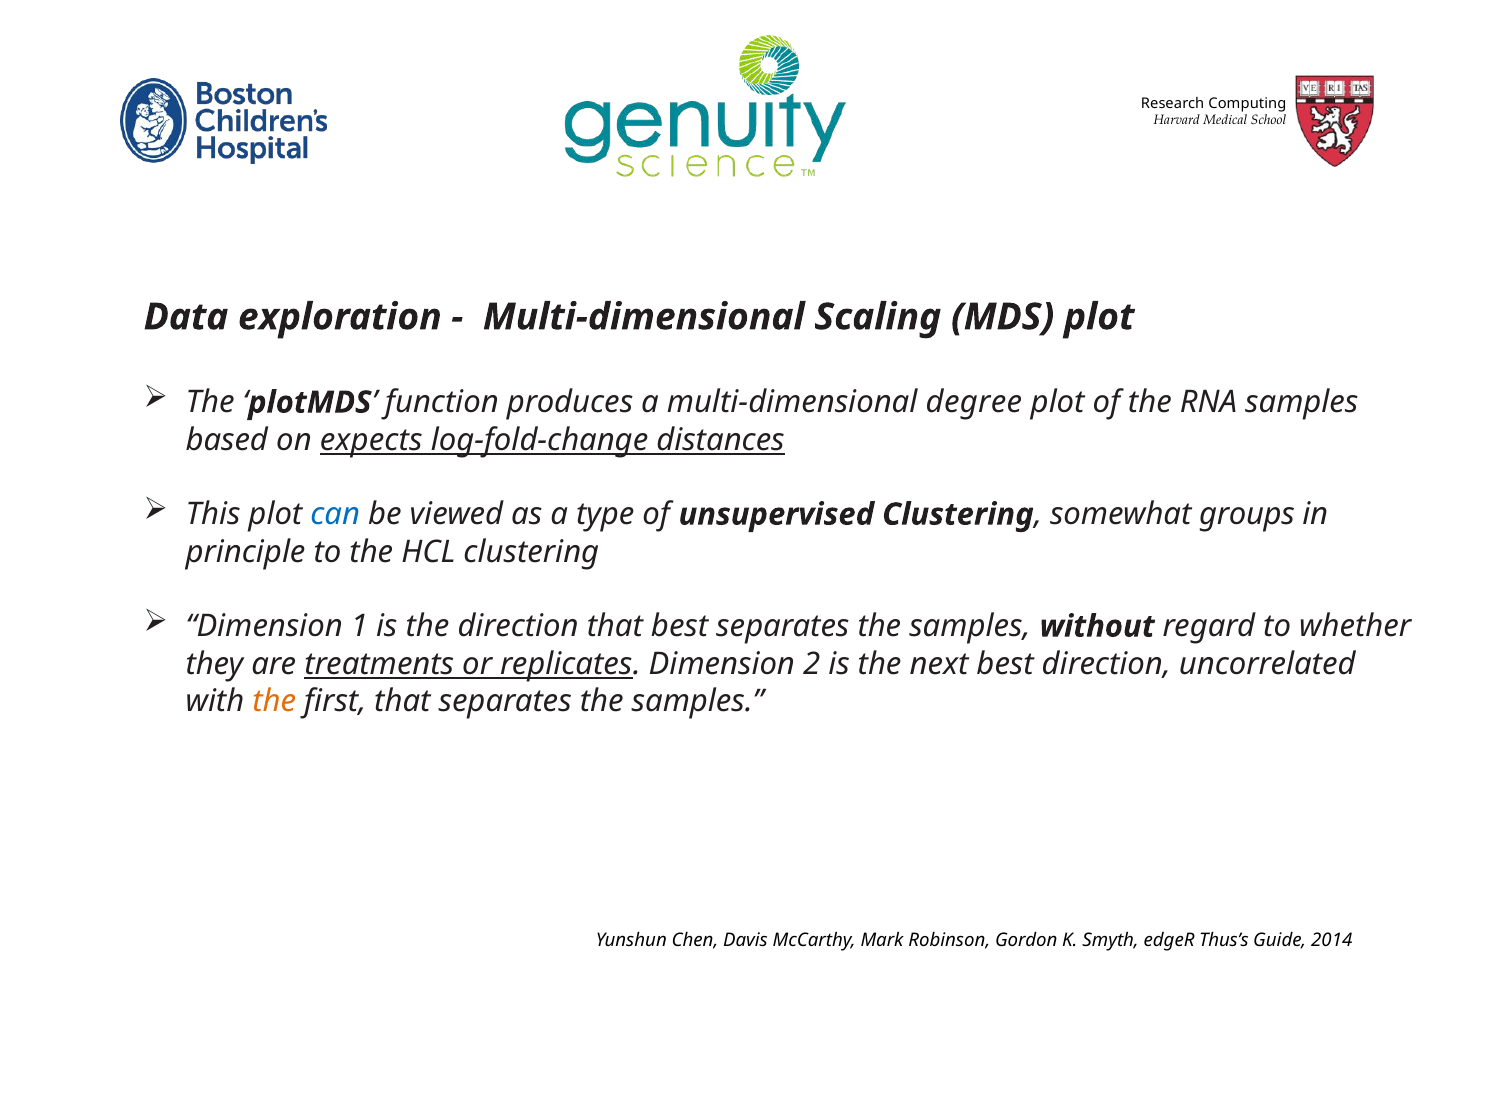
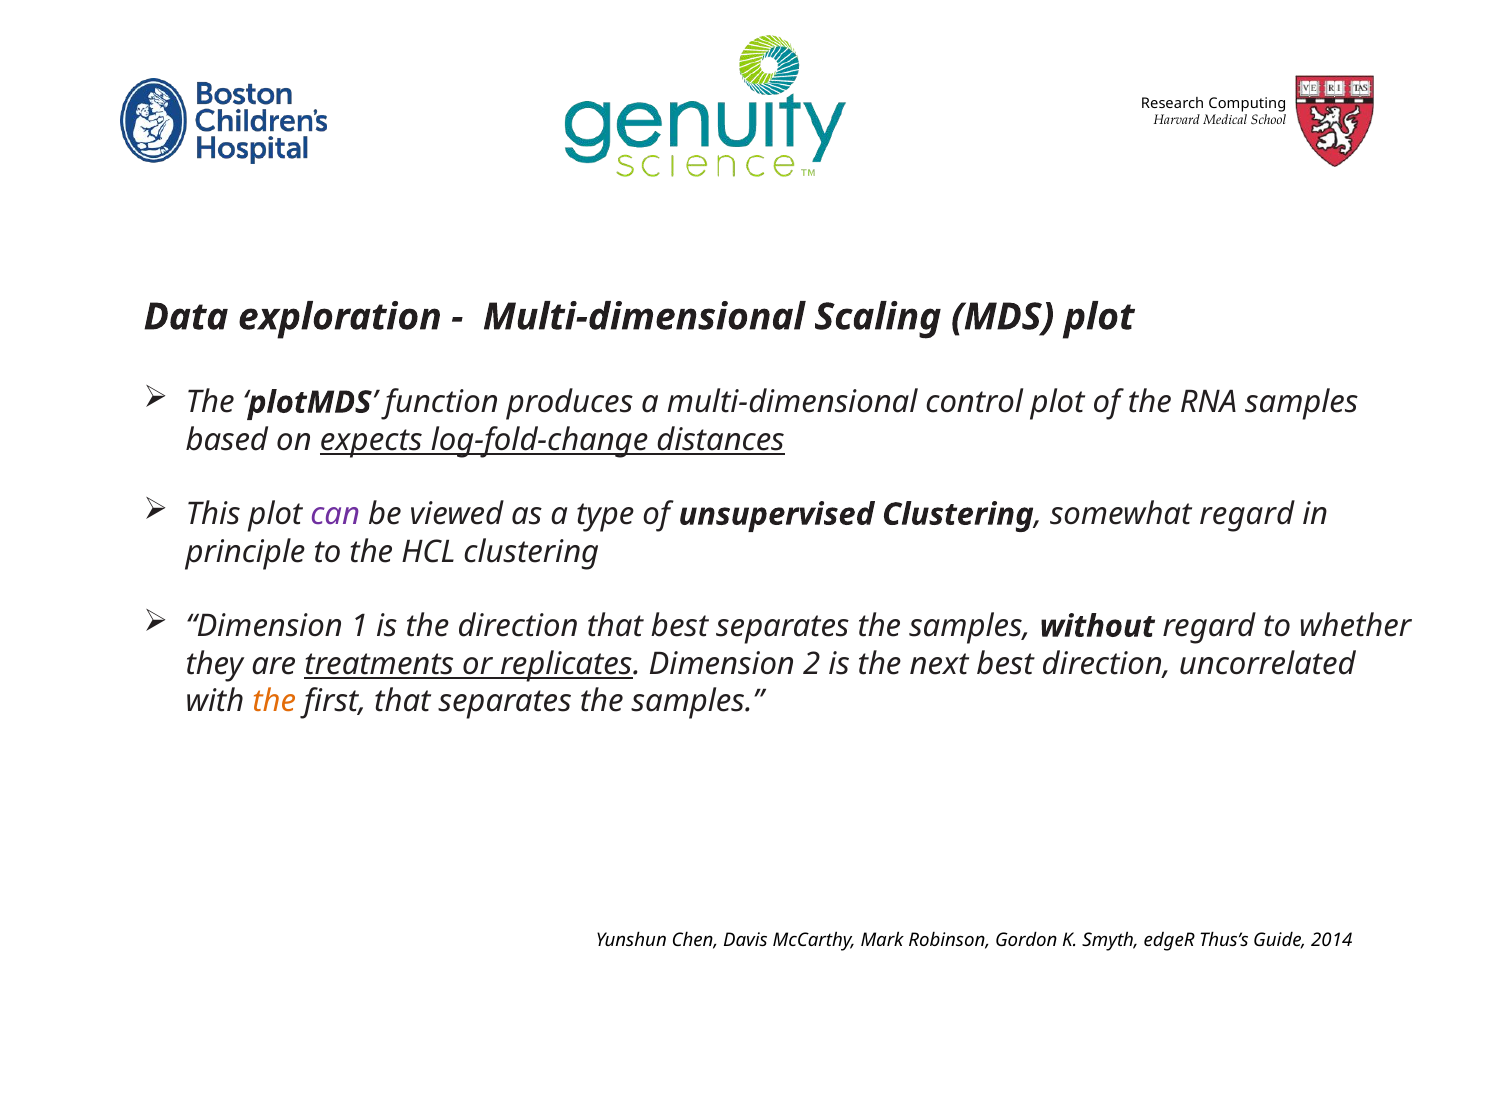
degree: degree -> control
can colour: blue -> purple
somewhat groups: groups -> regard
